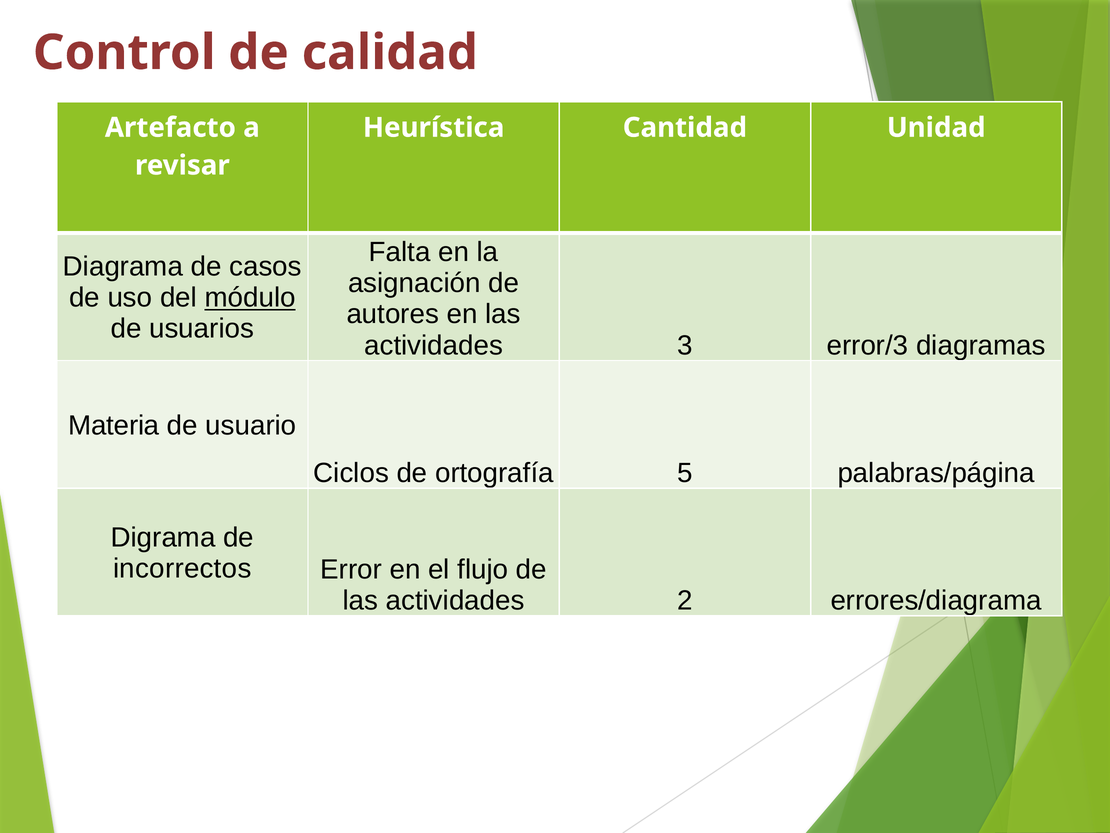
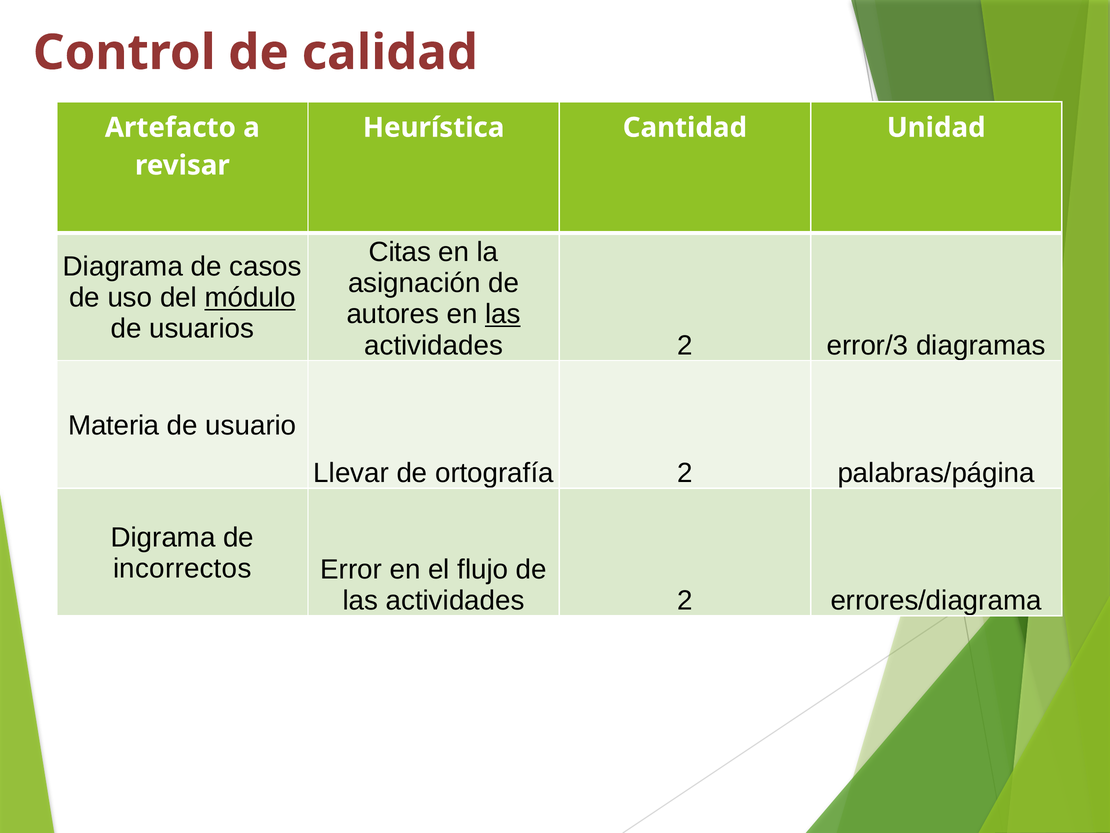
Falta: Falta -> Citas
las at (503, 314) underline: none -> present
3 at (685, 345): 3 -> 2
Ciclos: Ciclos -> Llevar
ortografía 5: 5 -> 2
